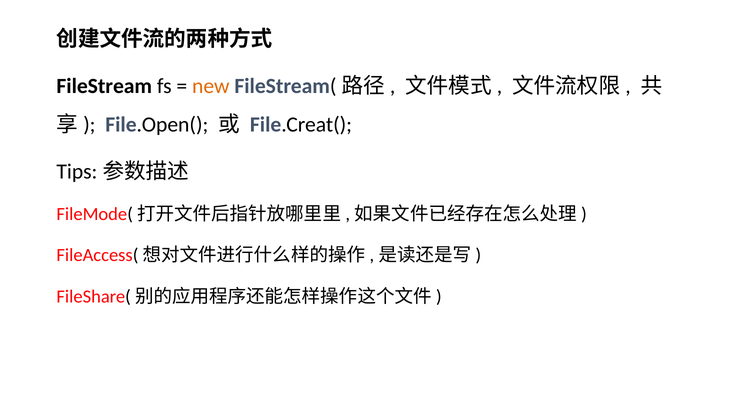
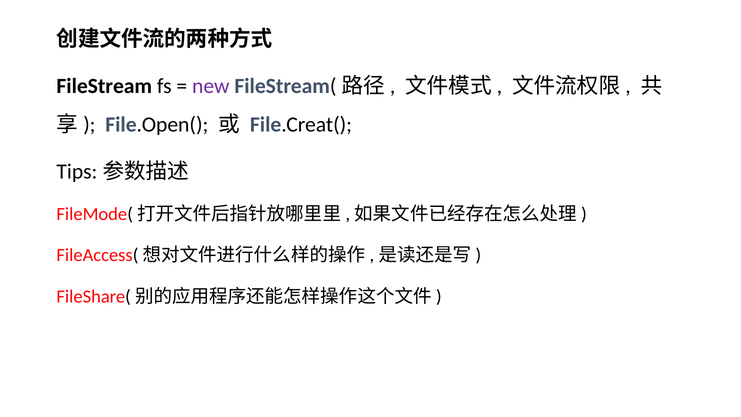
new colour: orange -> purple
